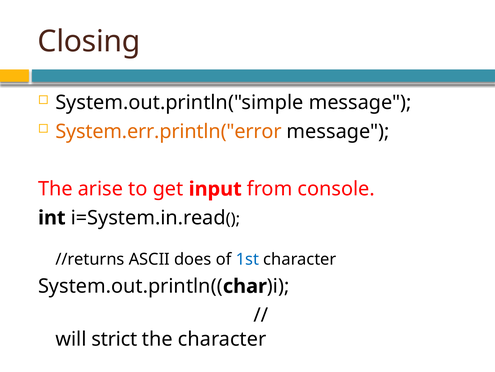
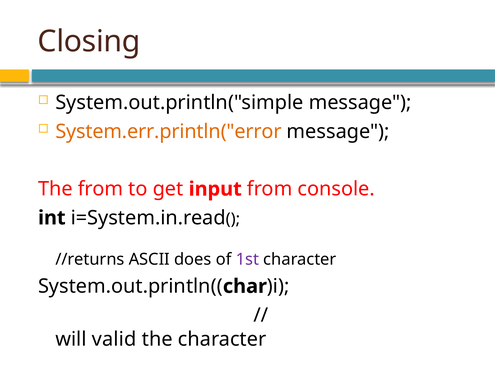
The arise: arise -> from
1st colour: blue -> purple
strict: strict -> valid
